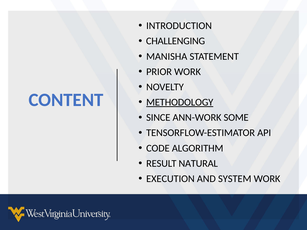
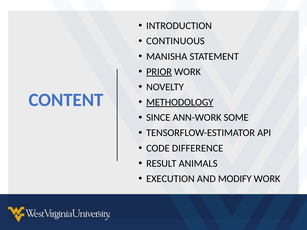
CHALLENGING: CHALLENGING -> CONTINUOUS
PRIOR underline: none -> present
ALGORITHM: ALGORITHM -> DIFFERENCE
NATURAL: NATURAL -> ANIMALS
SYSTEM: SYSTEM -> MODIFY
